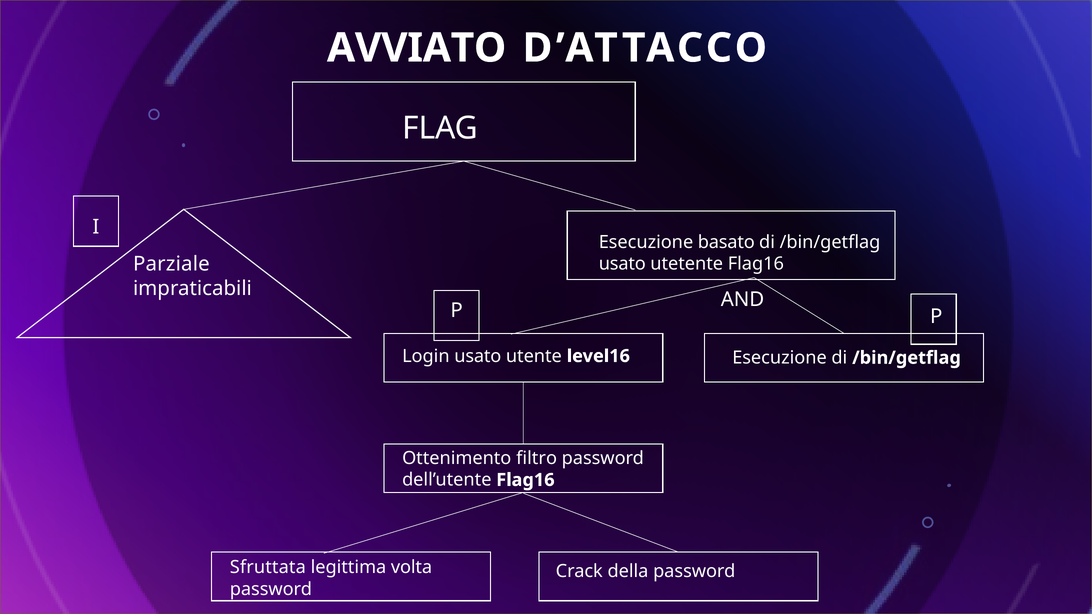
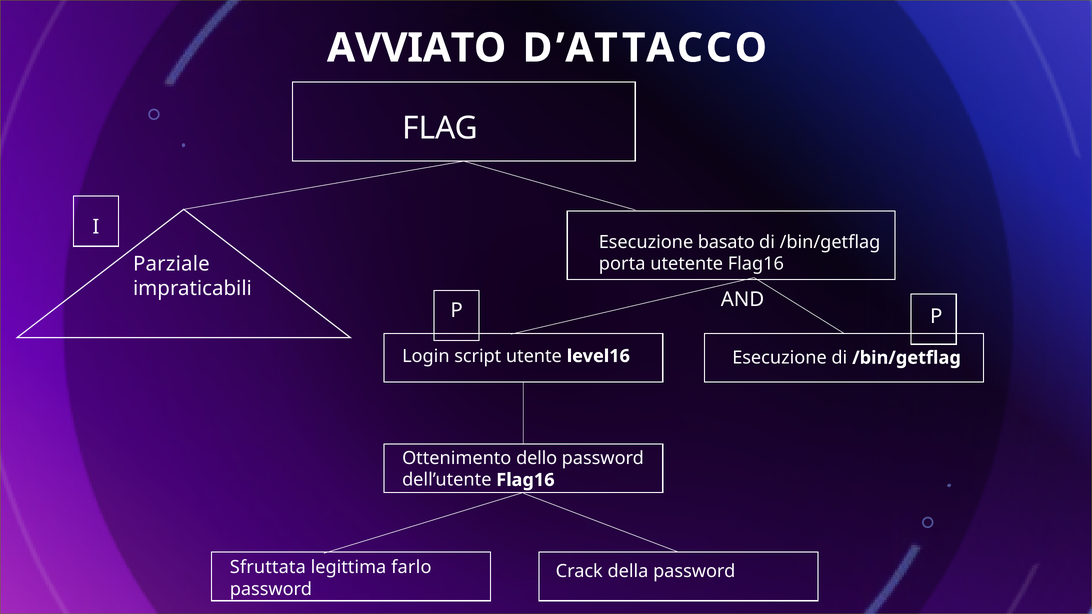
usato at (622, 264): usato -> porta
Login usato: usato -> script
filtro: filtro -> dello
volta: volta -> farlo
